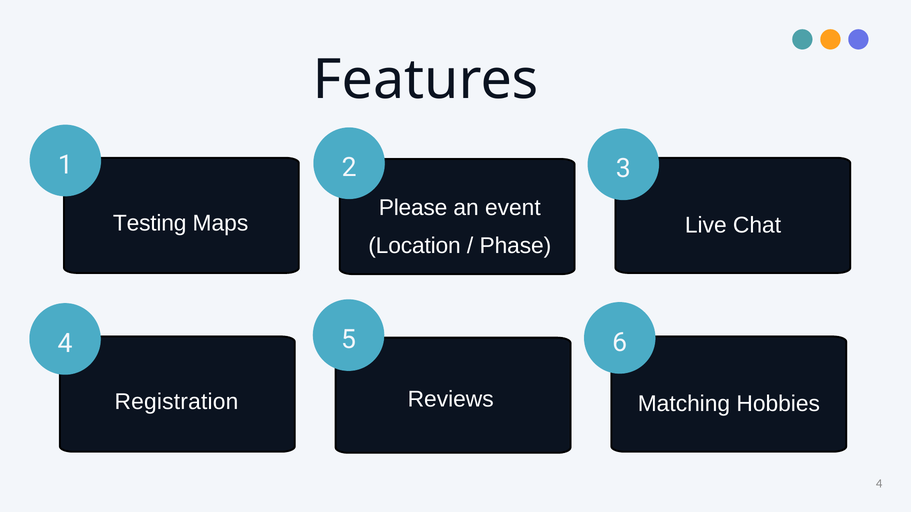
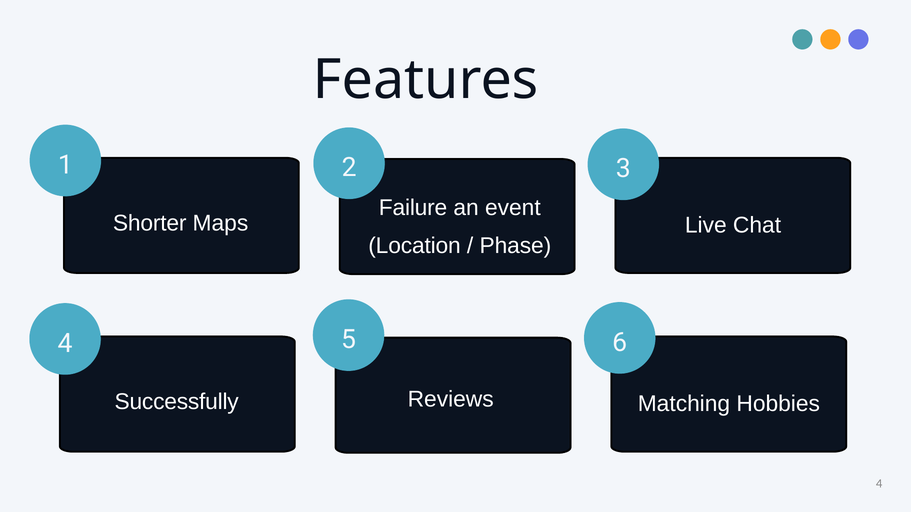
Please: Please -> Failure
Testing: Testing -> Shorter
Registration: Registration -> Successfully
